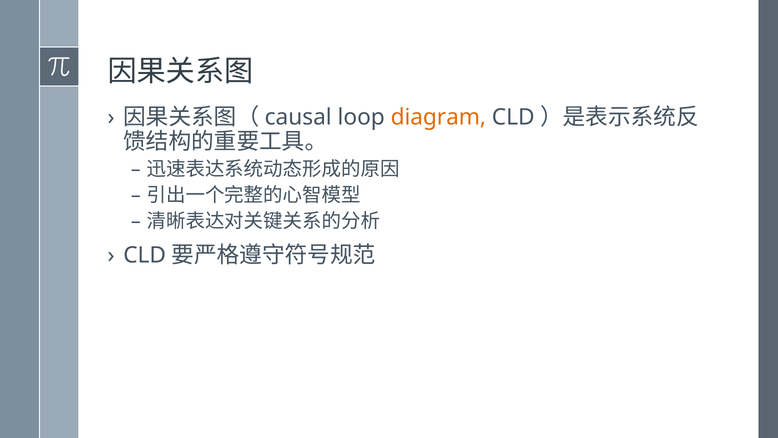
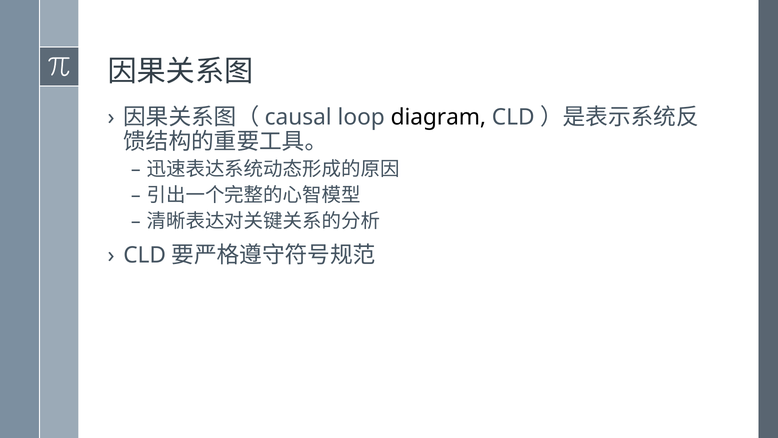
diagram colour: orange -> black
